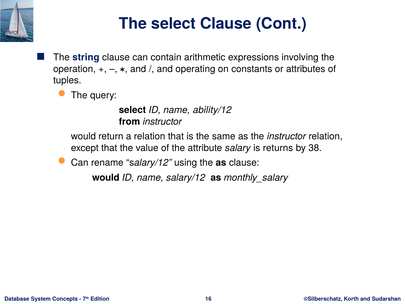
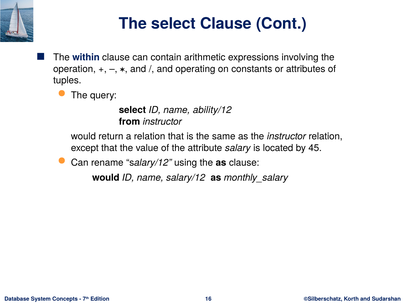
string: string -> within
returns: returns -> located
38: 38 -> 45
